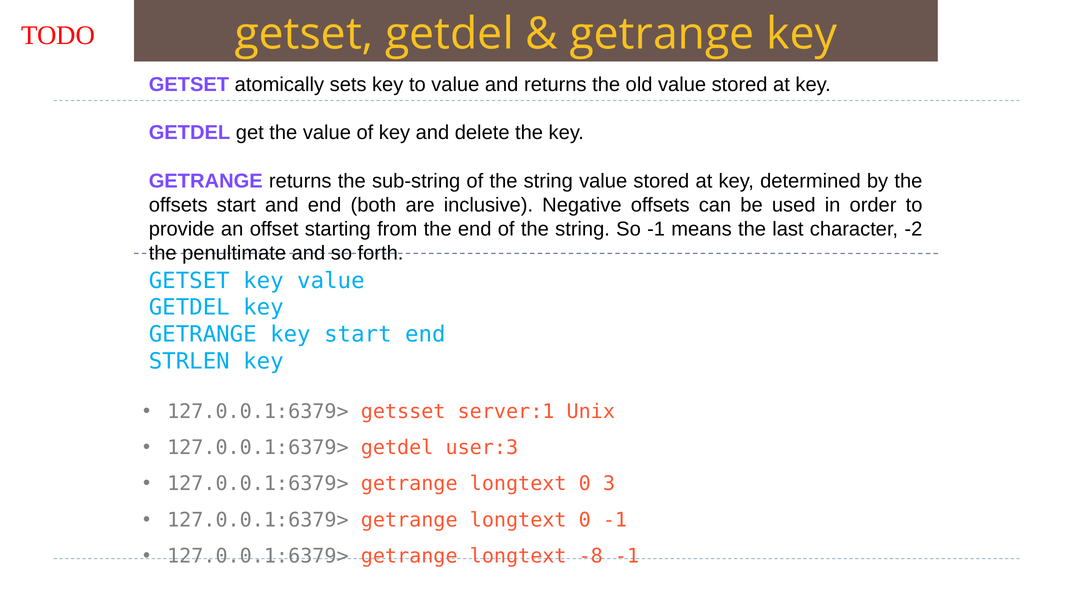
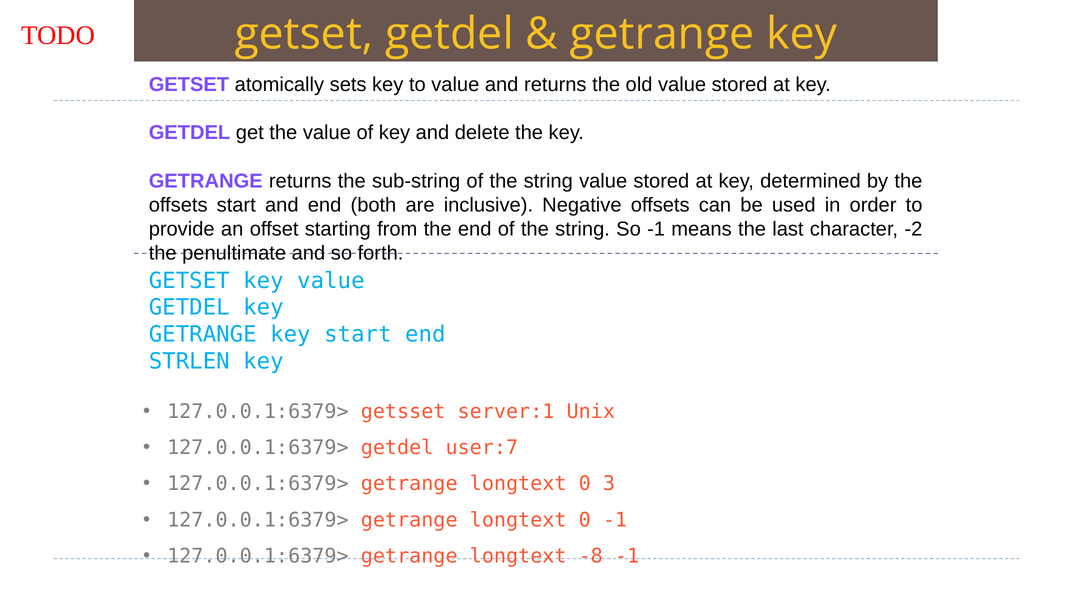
user:3: user:3 -> user:7
